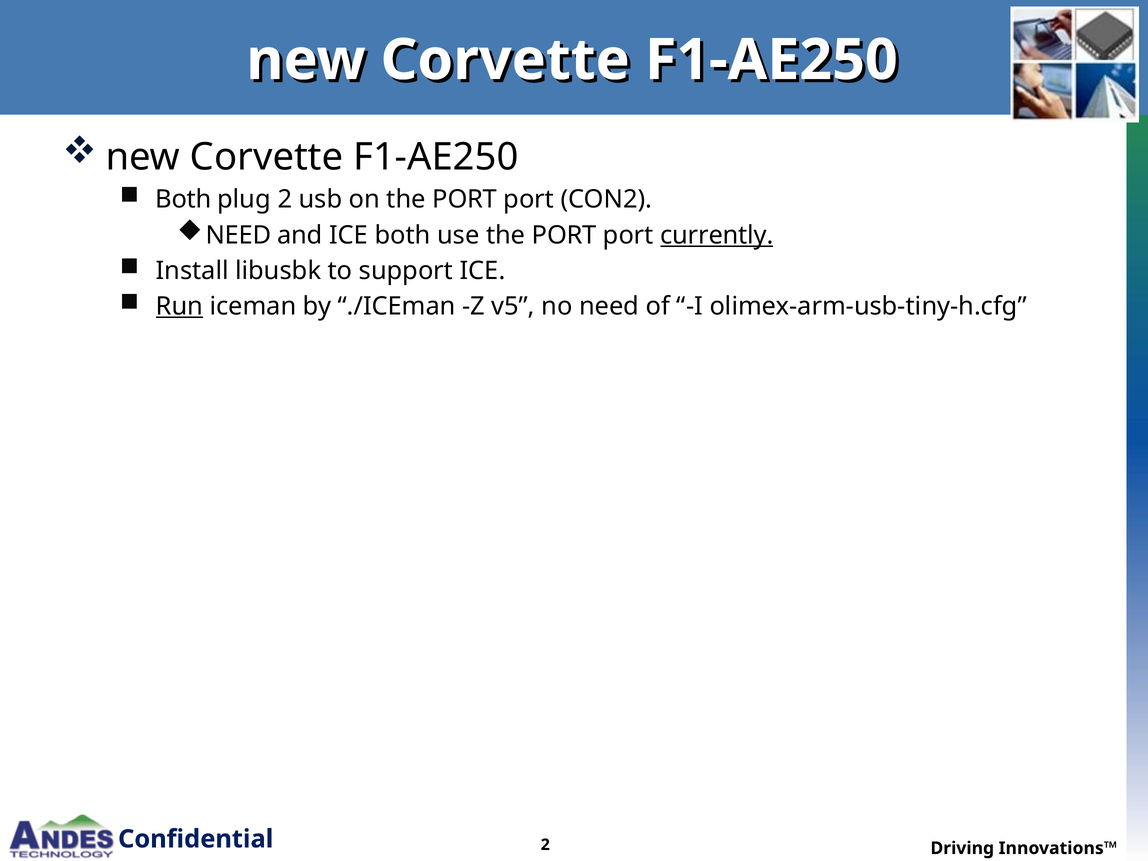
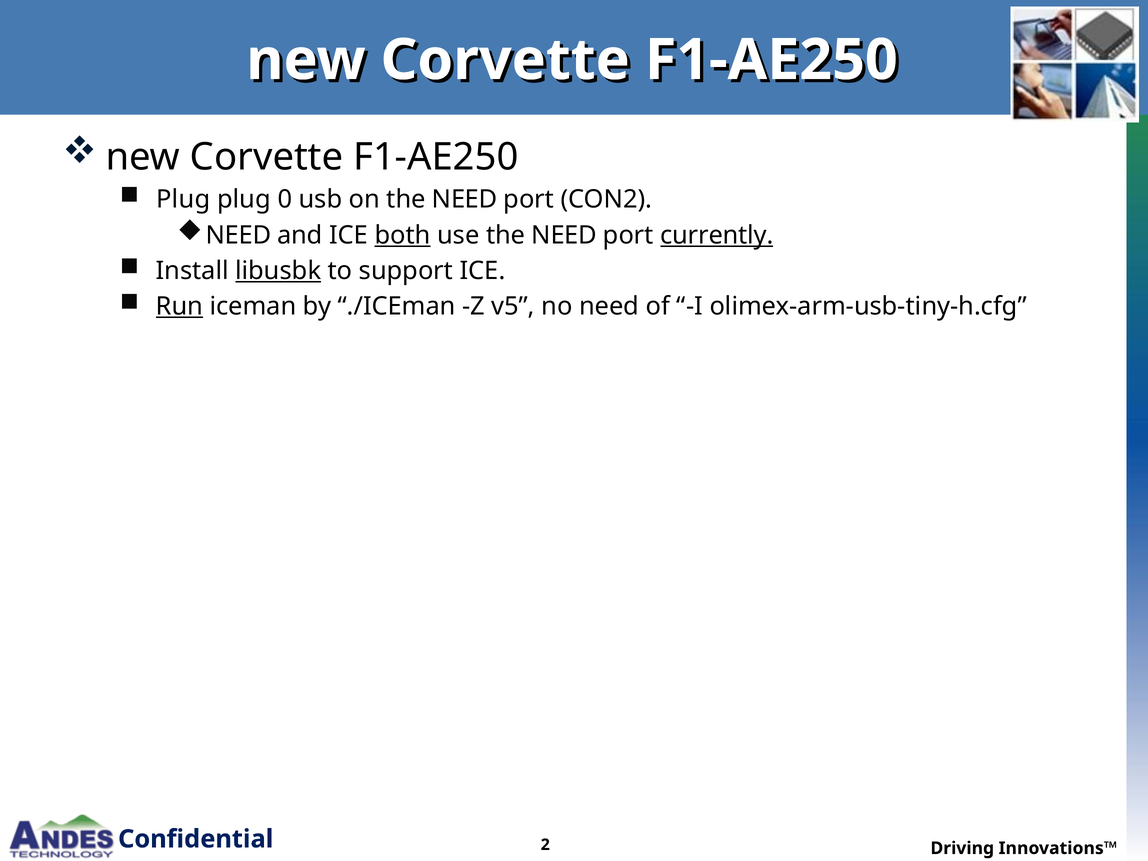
Both at (183, 199): Both -> Plug
plug 2: 2 -> 0
on the PORT: PORT -> NEED
both at (403, 235) underline: none -> present
use the PORT: PORT -> NEED
libusbk underline: none -> present
